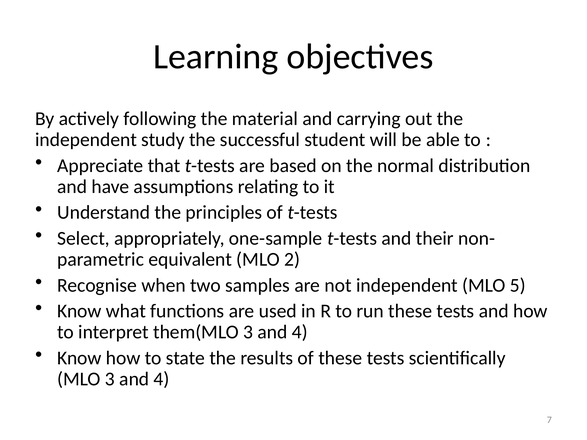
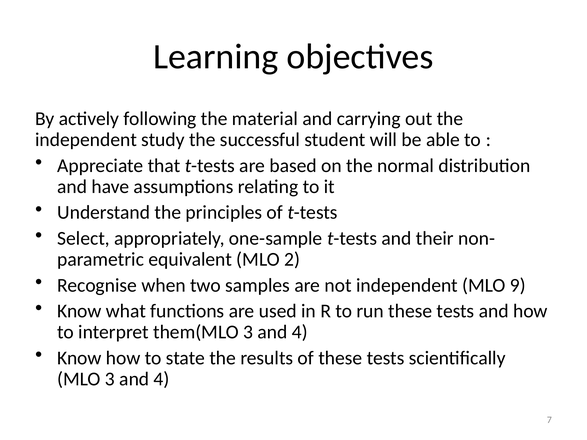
5: 5 -> 9
